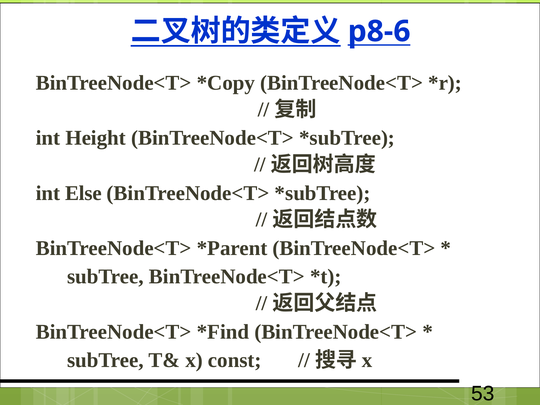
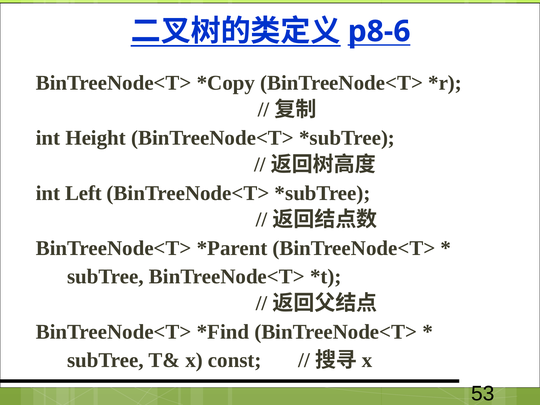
Else: Else -> Left
